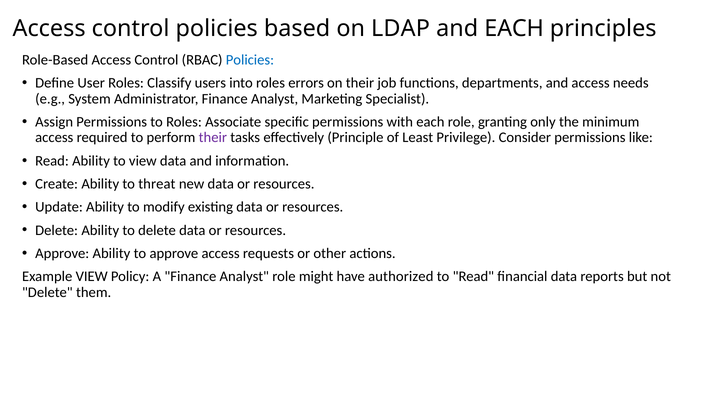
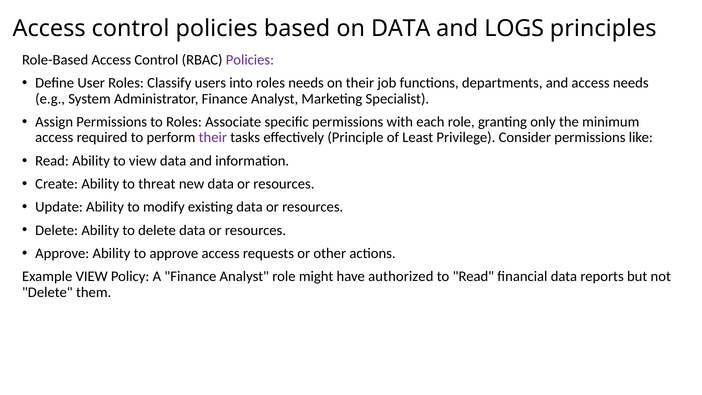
on LDAP: LDAP -> DATA
and EACH: EACH -> LOGS
Policies at (250, 60) colour: blue -> purple
roles errors: errors -> needs
